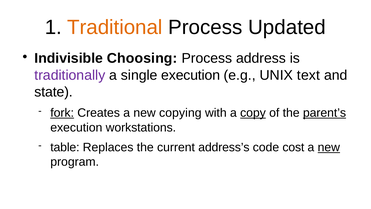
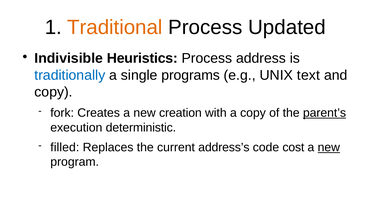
Choosing: Choosing -> Heuristics
traditionally colour: purple -> blue
single execution: execution -> programs
state at (54, 92): state -> copy
fork underline: present -> none
copying: copying -> creation
copy at (253, 113) underline: present -> none
workstations: workstations -> deterministic
table: table -> filled
